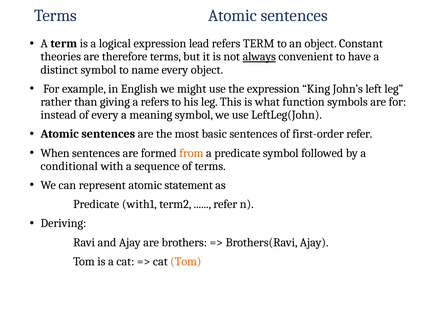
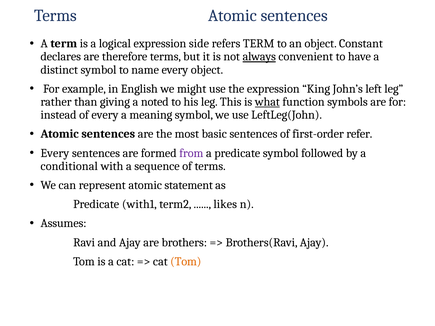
lead: lead -> side
theories: theories -> declares
a refers: refers -> noted
what underline: none -> present
When at (55, 153): When -> Every
from colour: orange -> purple
refer at (225, 204): refer -> likes
Deriving: Deriving -> Assumes
